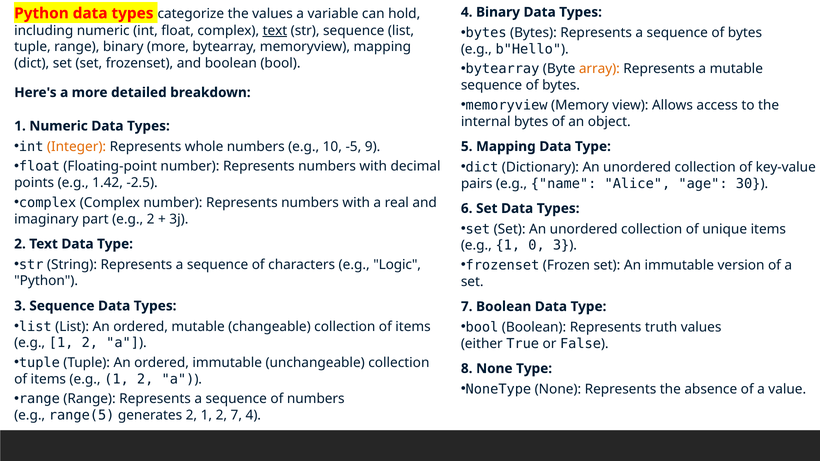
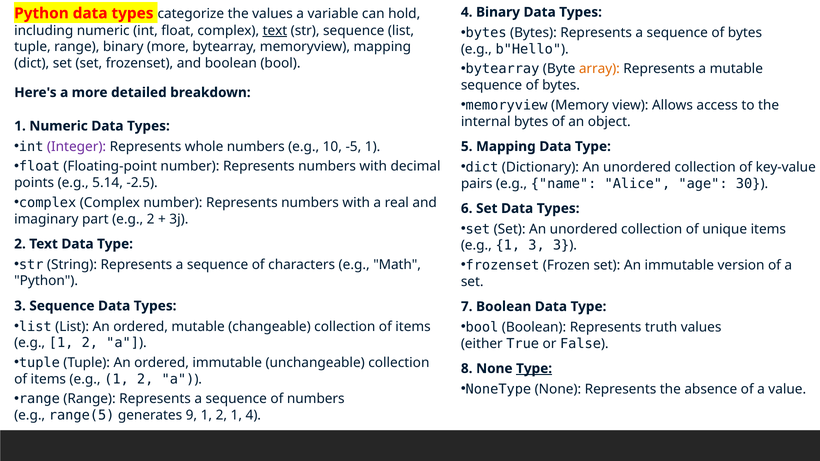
Integer colour: orange -> purple
-5 9: 9 -> 1
1.42: 1.42 -> 5.14
1 0: 0 -> 3
Logic: Logic -> Math
Type at (534, 369) underline: none -> present
generates 2: 2 -> 9
2 7: 7 -> 1
